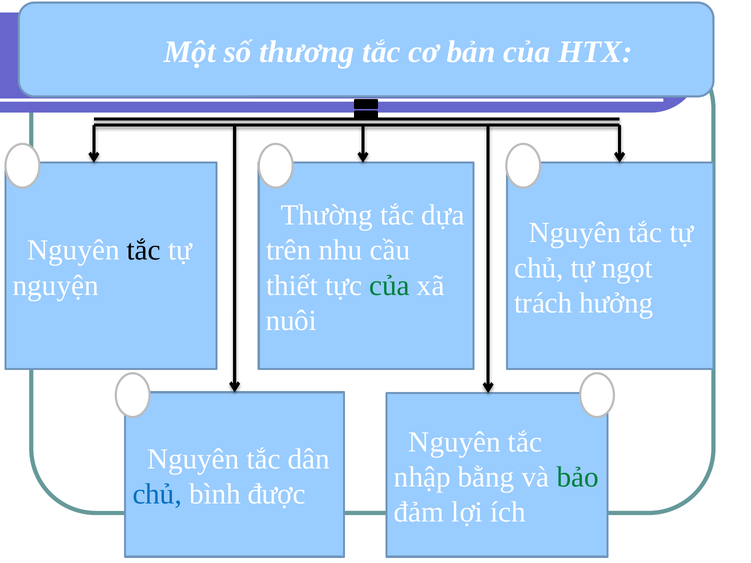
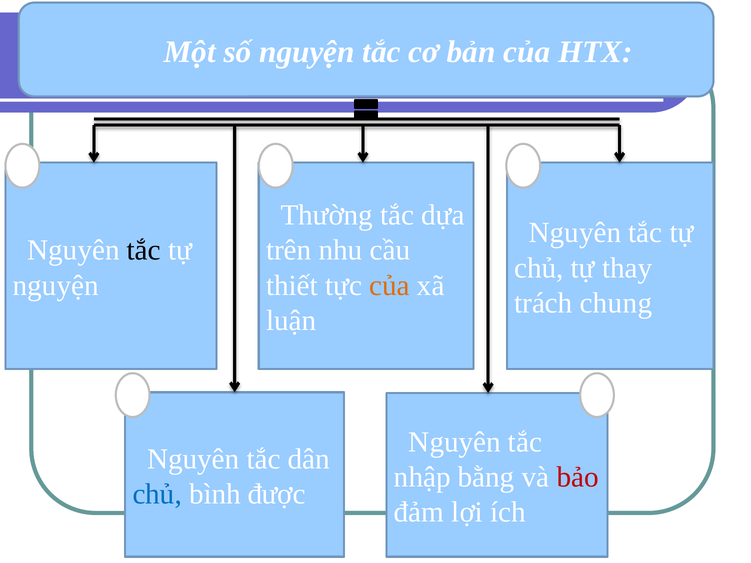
số thương: thương -> nguyện
ngọt: ngọt -> thay
của at (389, 286) colour: green -> orange
hưởng: hưởng -> chung
nuôi: nuôi -> luận
bảo colour: green -> red
